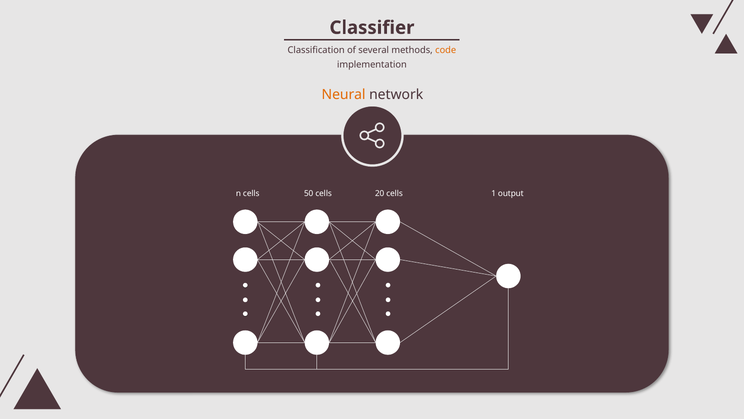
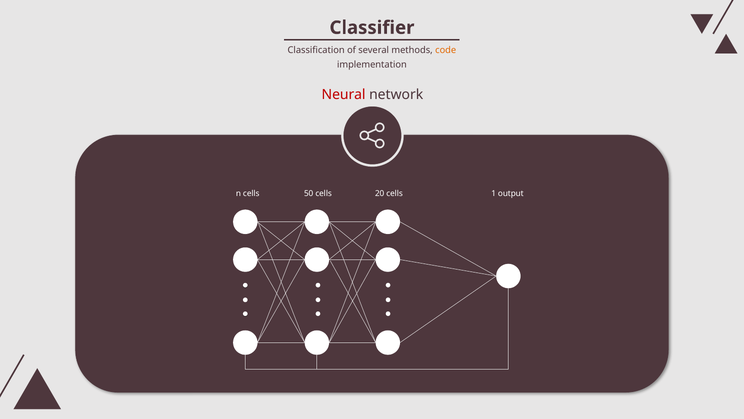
Neural colour: orange -> red
